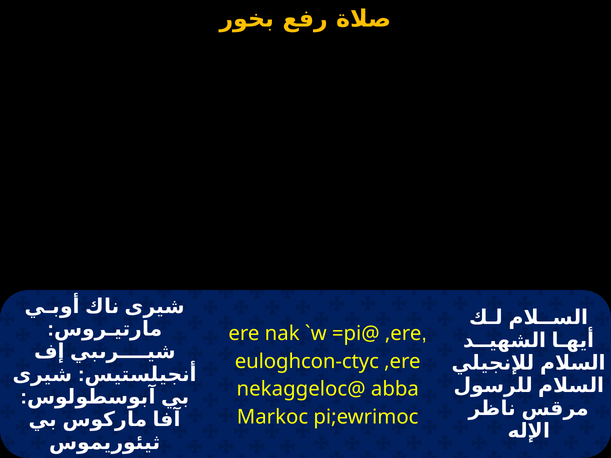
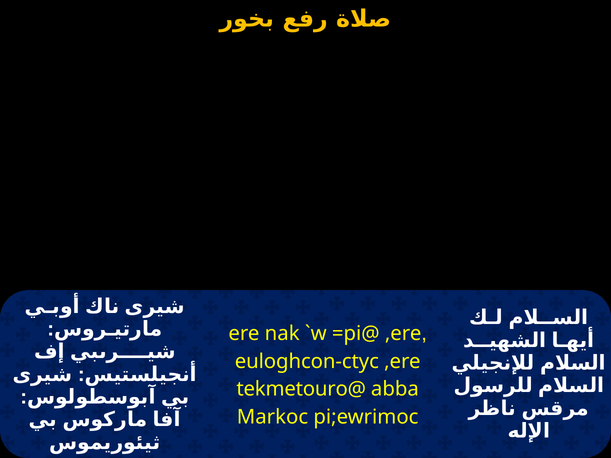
nekaggeloc@: nekaggeloc@ -> tekmetouro@
